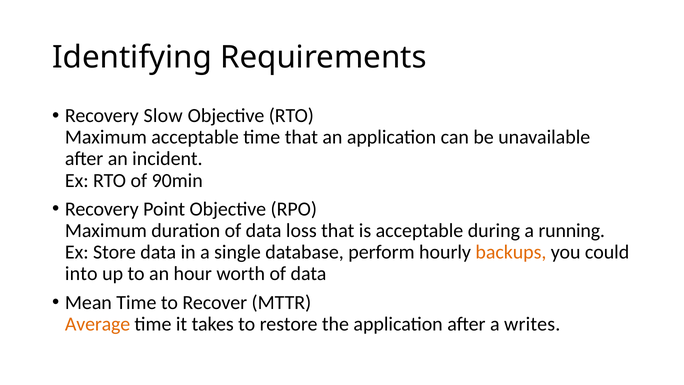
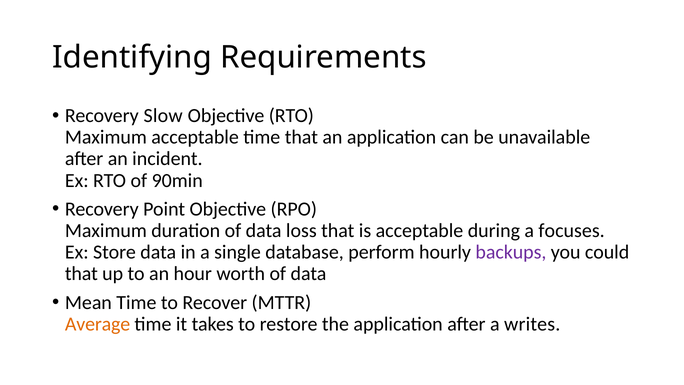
running: running -> focuses
backups colour: orange -> purple
into at (81, 274): into -> that
